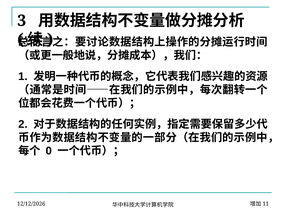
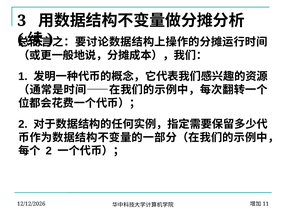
0 at (49, 151): 0 -> 2
